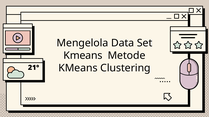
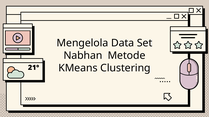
Kmeans at (83, 56): Kmeans -> Nabhan
